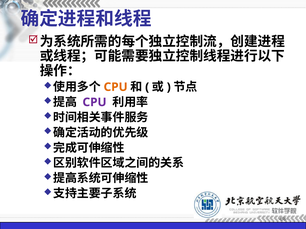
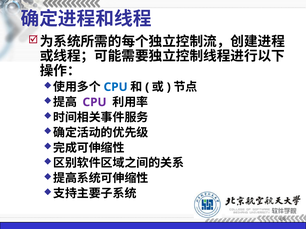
CPU at (116, 87) colour: orange -> blue
